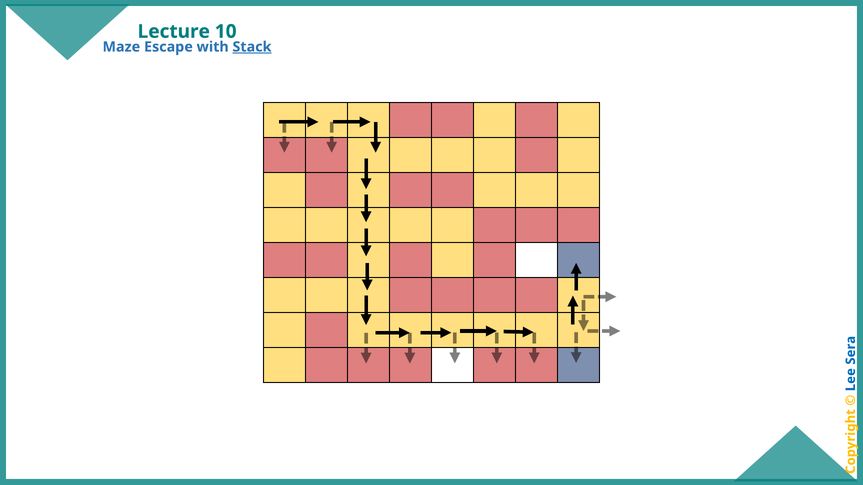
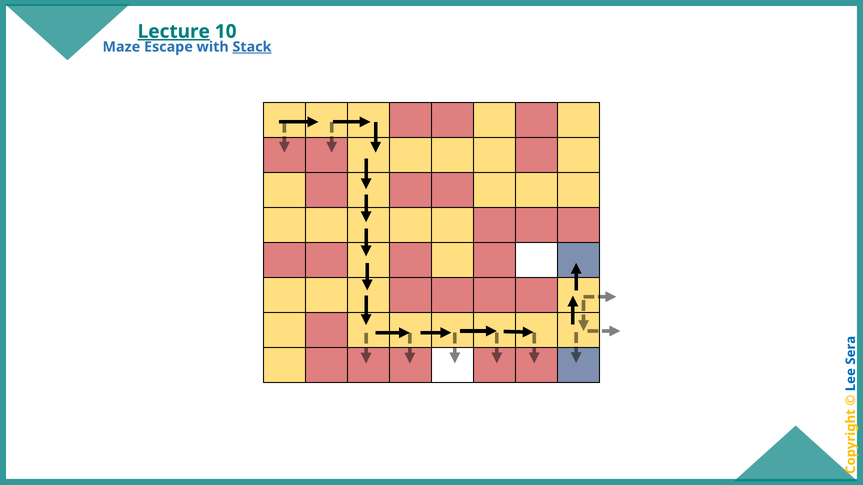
Lecture underline: none -> present
